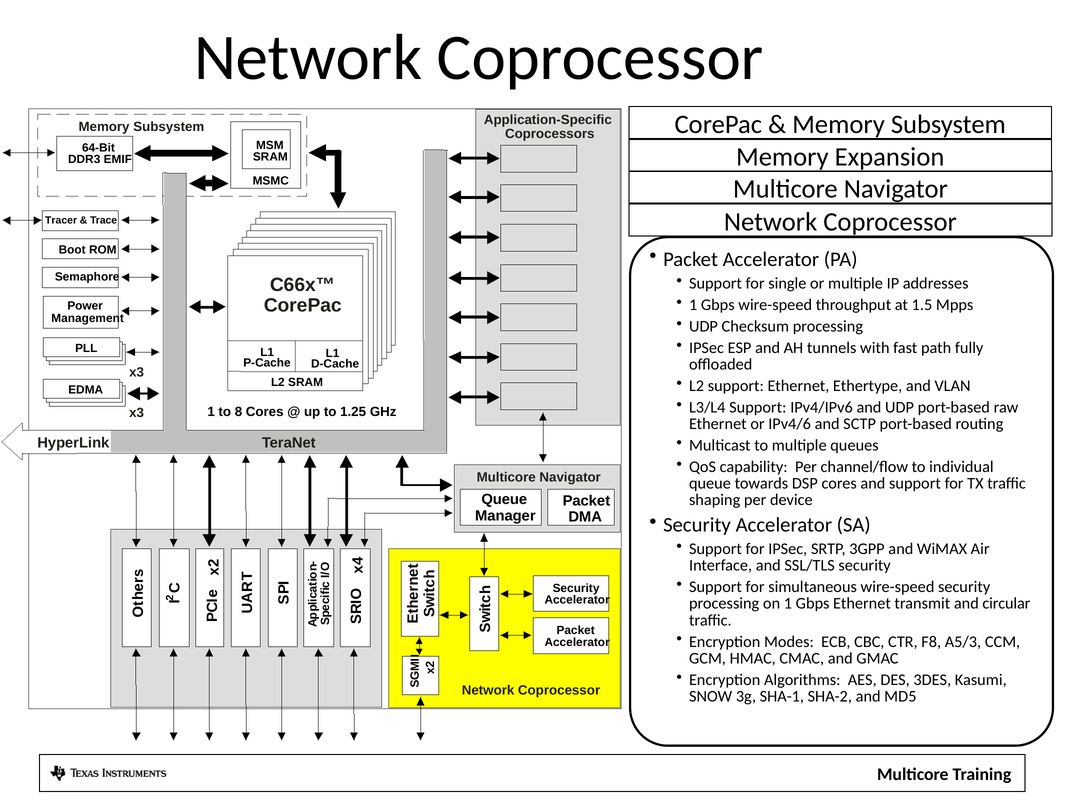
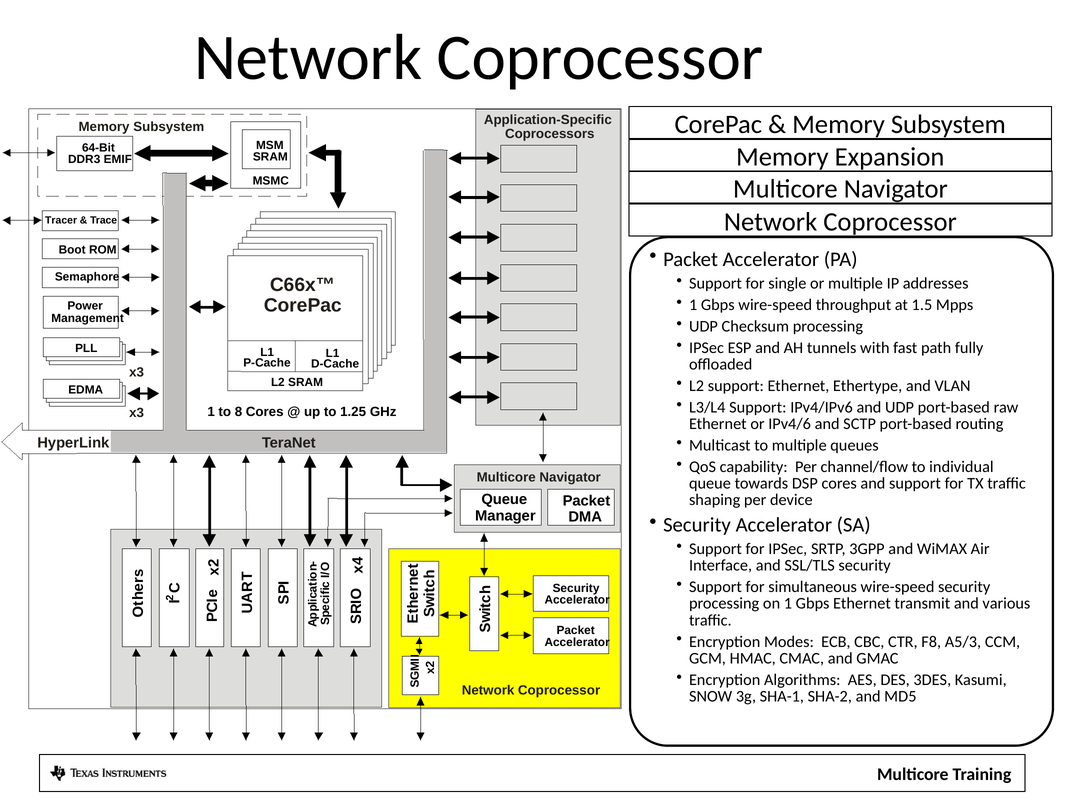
circular: circular -> various
